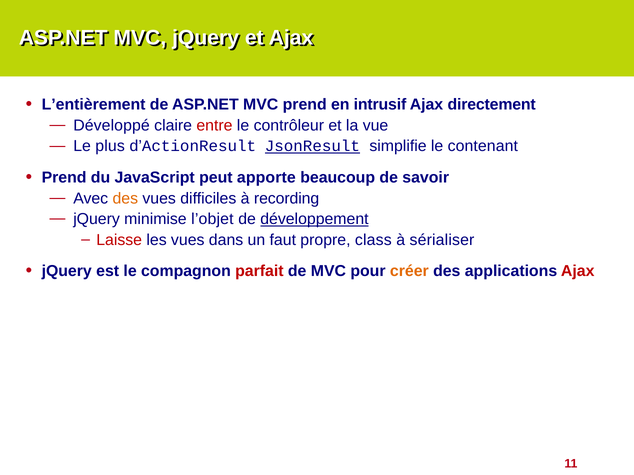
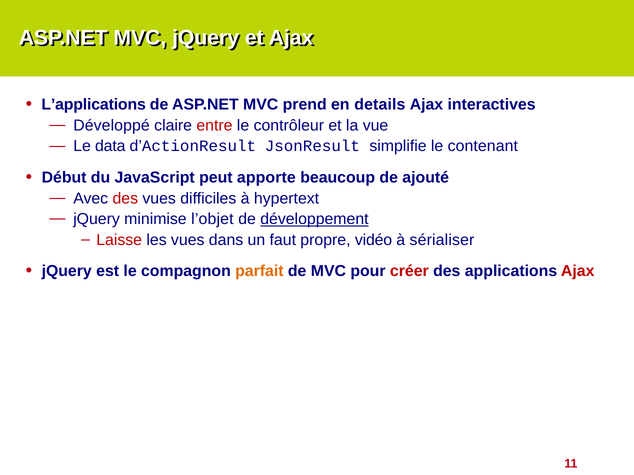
L’entièrement: L’entièrement -> L’applications
intrusif: intrusif -> details
directement: directement -> interactives
plus: plus -> data
JsonResult underline: present -> none
Prend at (64, 178): Prend -> Début
savoir: savoir -> ajouté
des at (125, 199) colour: orange -> red
recording: recording -> hypertext
class: class -> vidéo
parfait colour: red -> orange
créer colour: orange -> red
